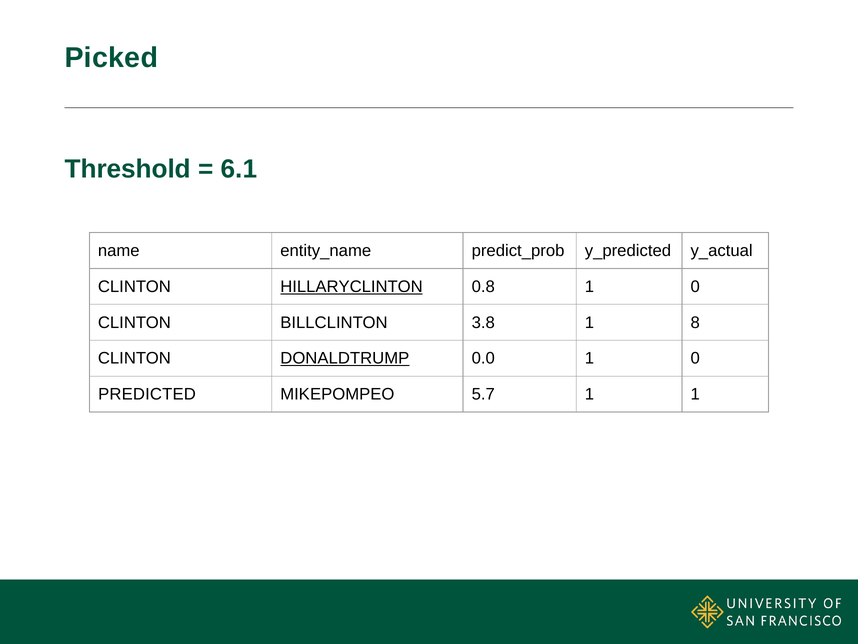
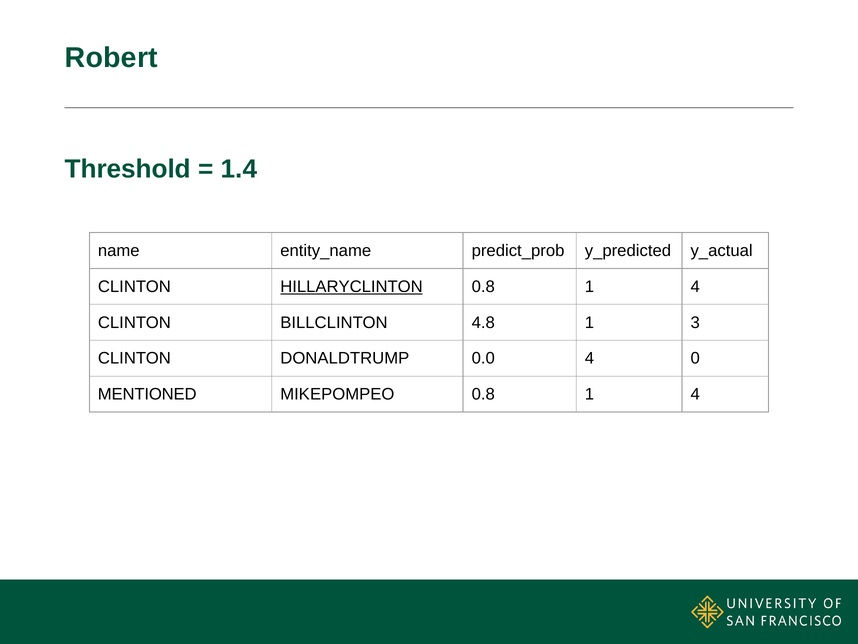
Picked: Picked -> Robert
6.1: 6.1 -> 1.4
0 at (695, 286): 0 -> 4
3.8: 3.8 -> 4.8
8: 8 -> 3
DONALDTRUMP underline: present -> none
0.0 1: 1 -> 4
PREDICTED: PREDICTED -> MENTIONED
MIKEPOMPEO 5.7: 5.7 -> 0.8
1 at (695, 394): 1 -> 4
